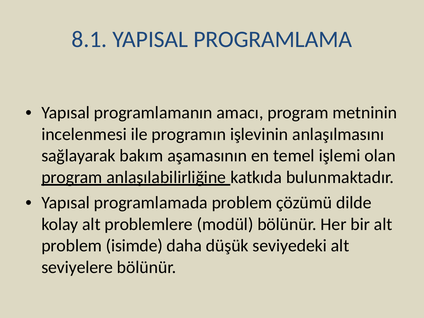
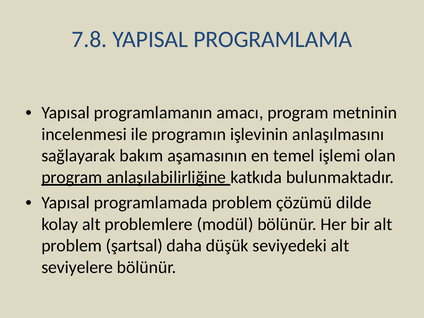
8.1: 8.1 -> 7.8
isimde: isimde -> şartsal
